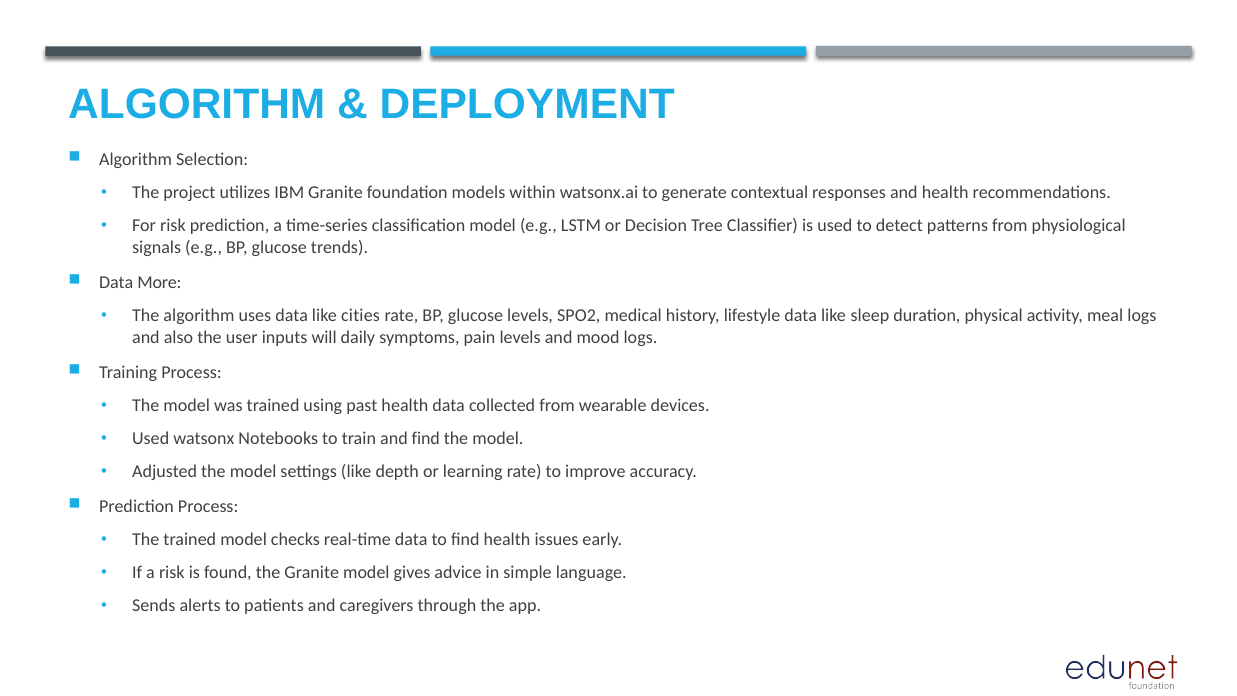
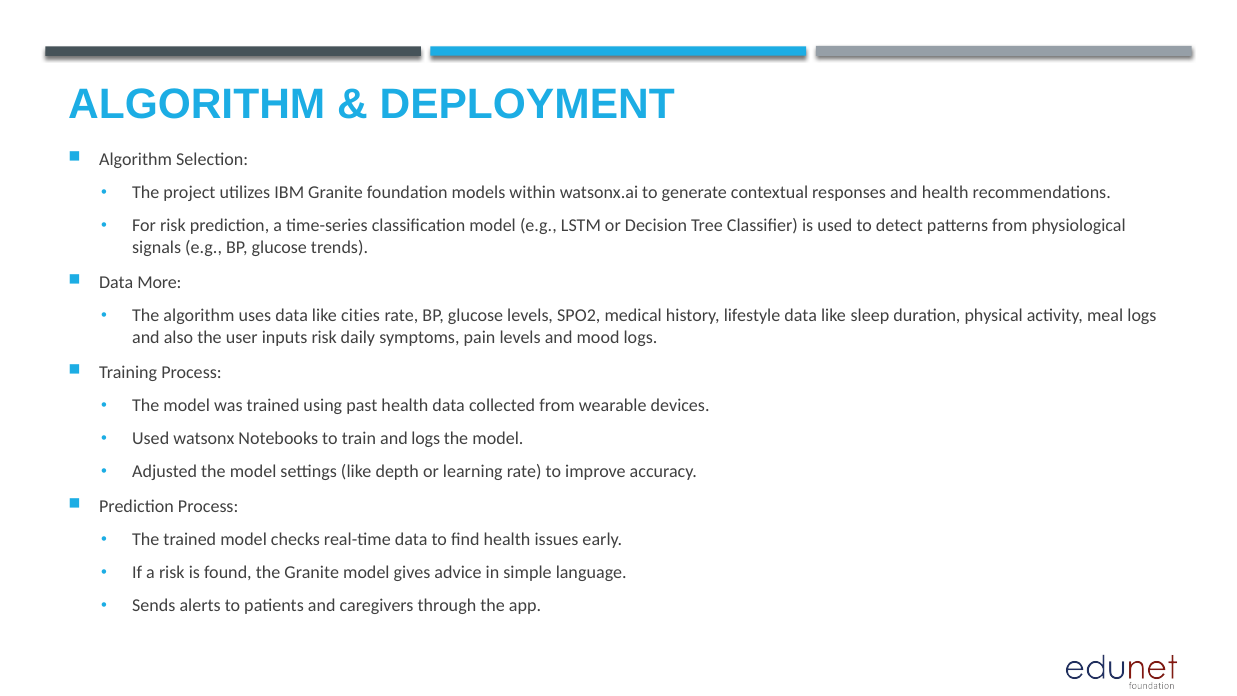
inputs will: will -> risk
and find: find -> logs
